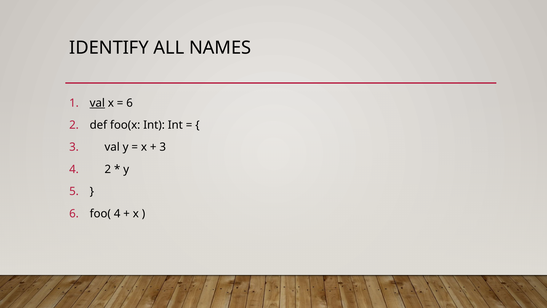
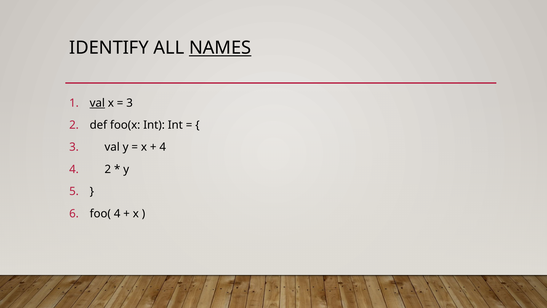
NAMES underline: none -> present
6 at (130, 103): 6 -> 3
3 at (163, 147): 3 -> 4
